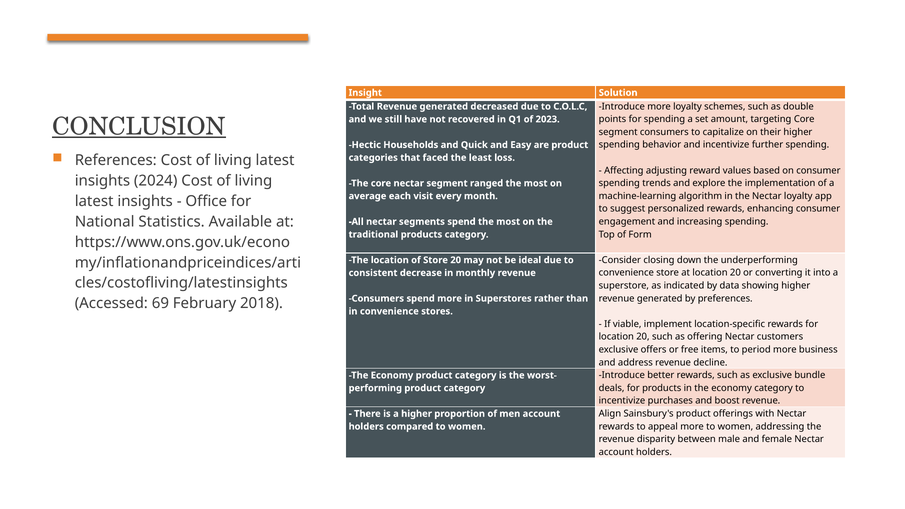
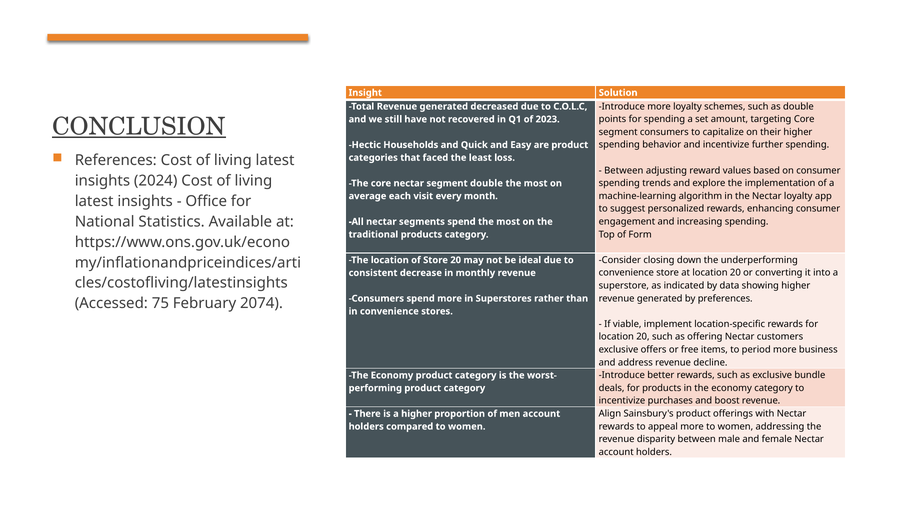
Affecting at (624, 170): Affecting -> Between
segment ranged: ranged -> double
69: 69 -> 75
2018: 2018 -> 2074
